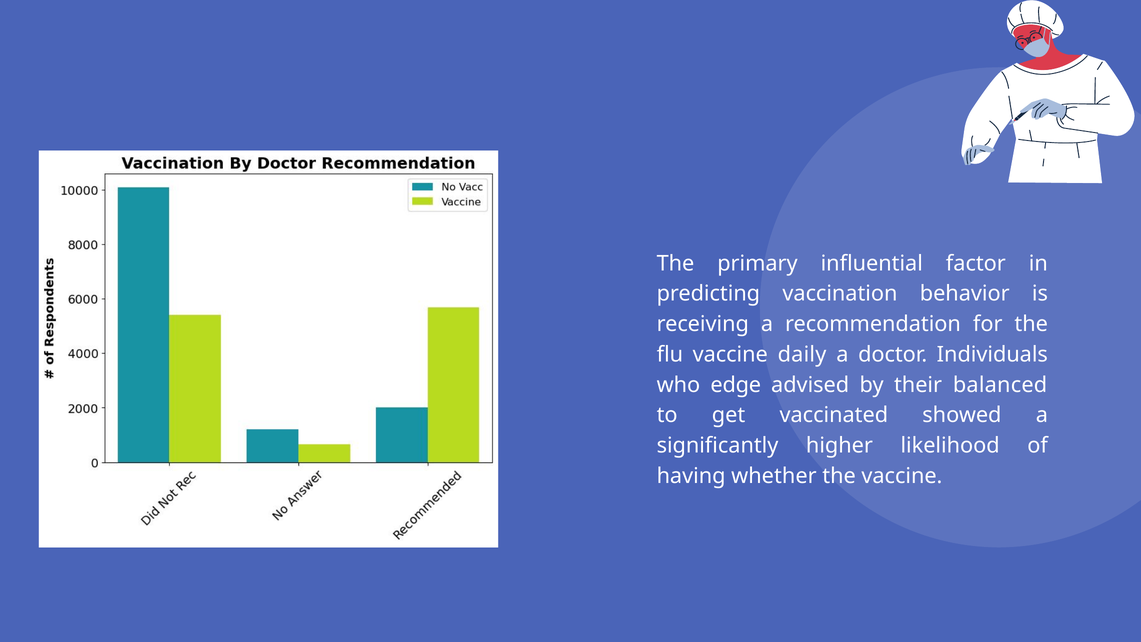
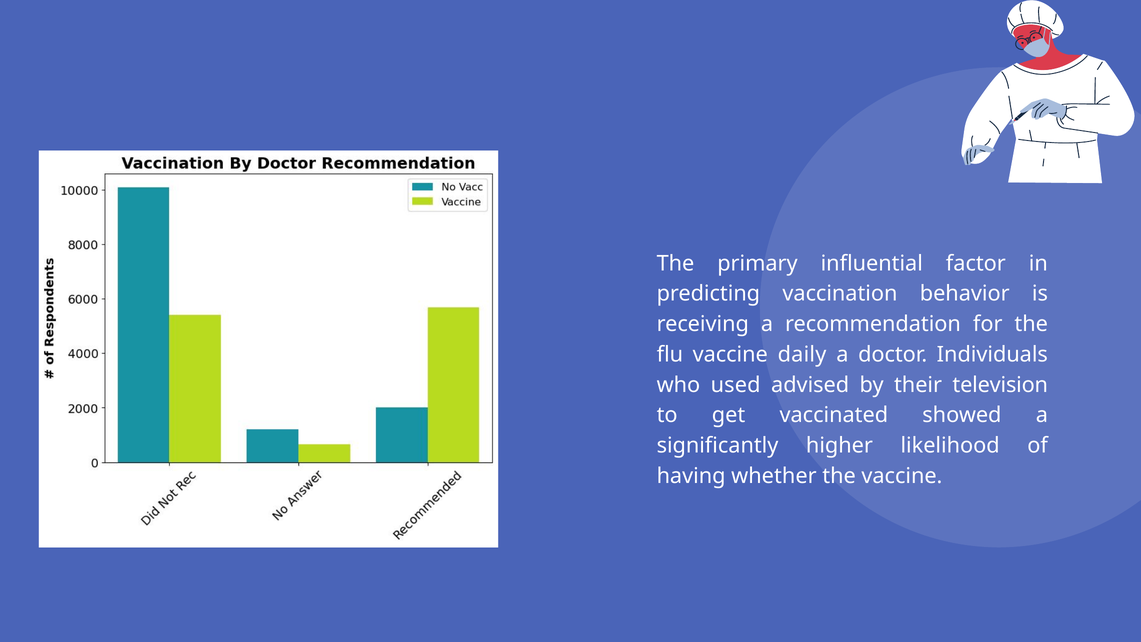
edge: edge -> used
balanced: balanced -> television
